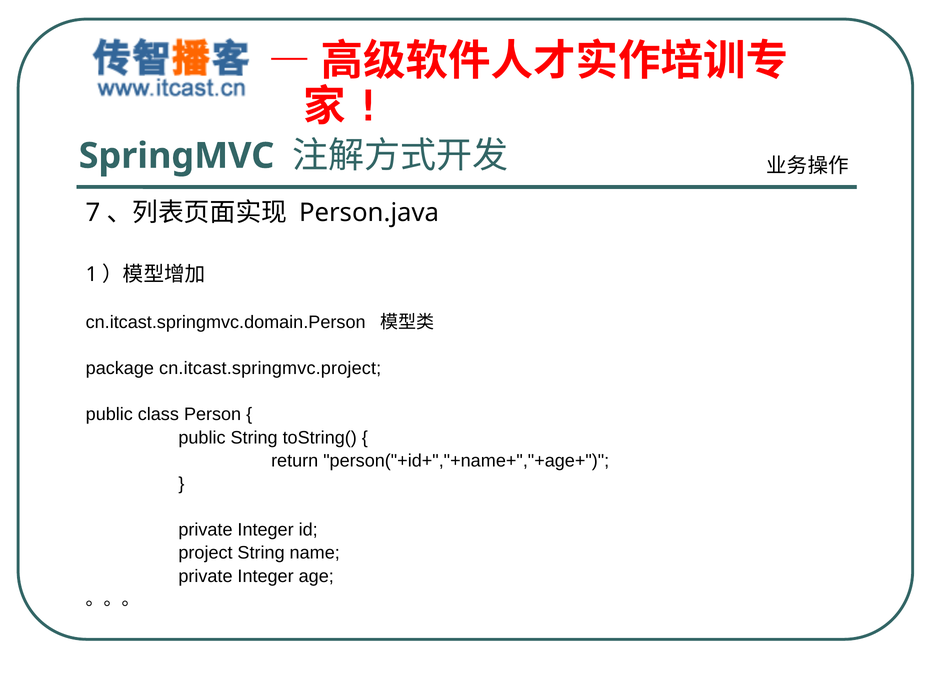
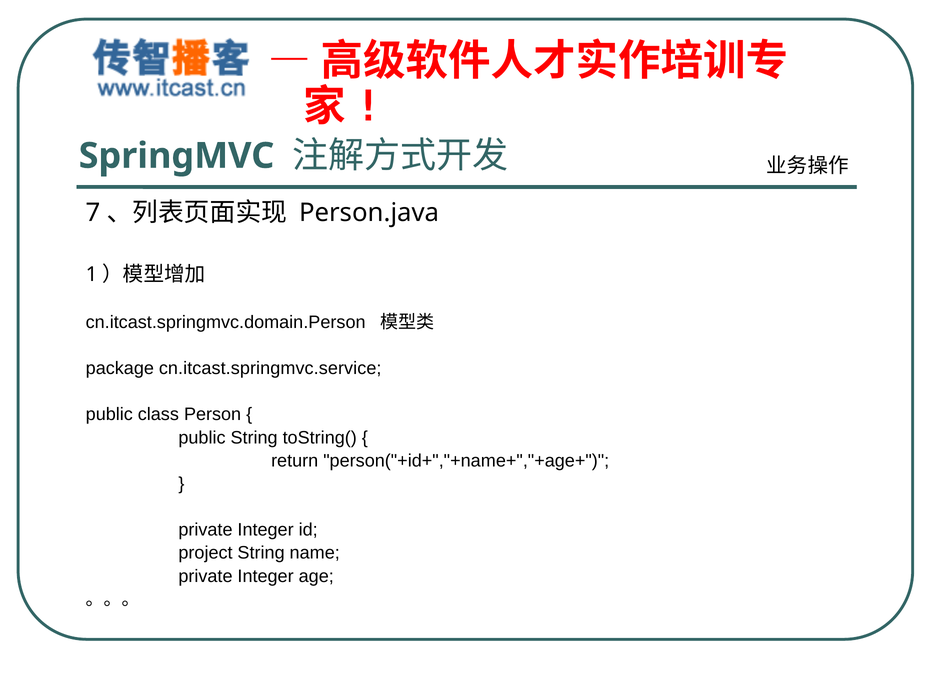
cn.itcast.springmvc.project: cn.itcast.springmvc.project -> cn.itcast.springmvc.service
